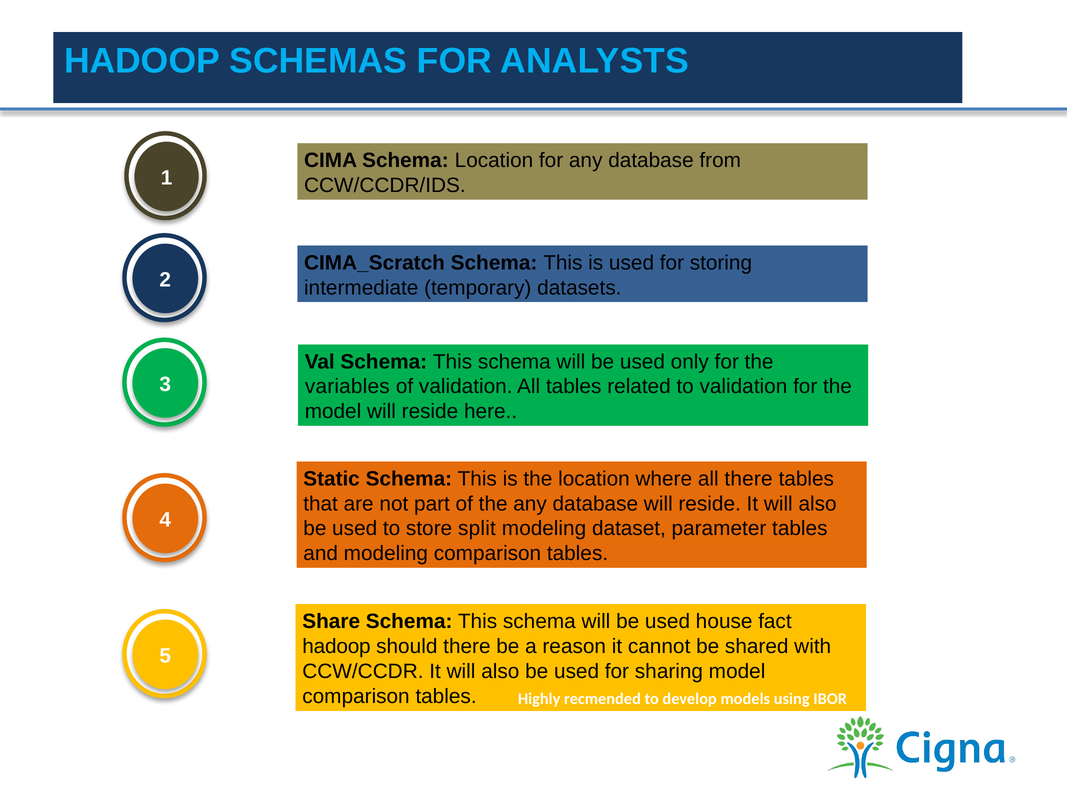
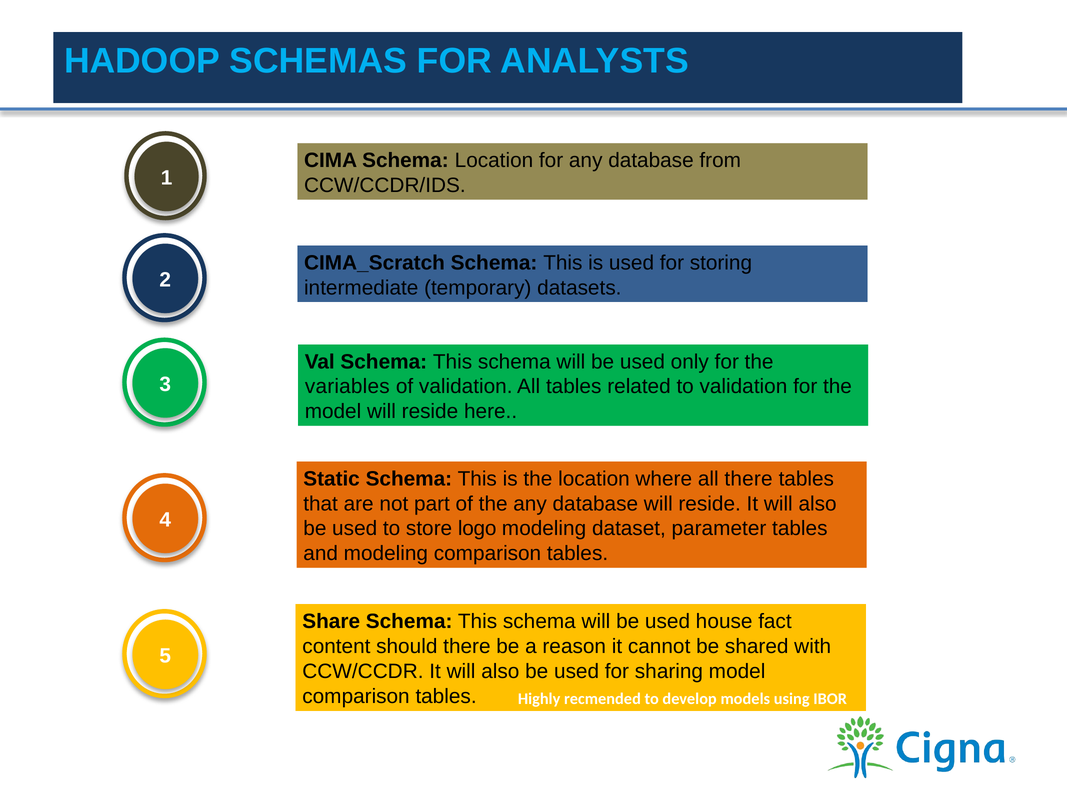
split: split -> logo
hadoop at (337, 647): hadoop -> content
